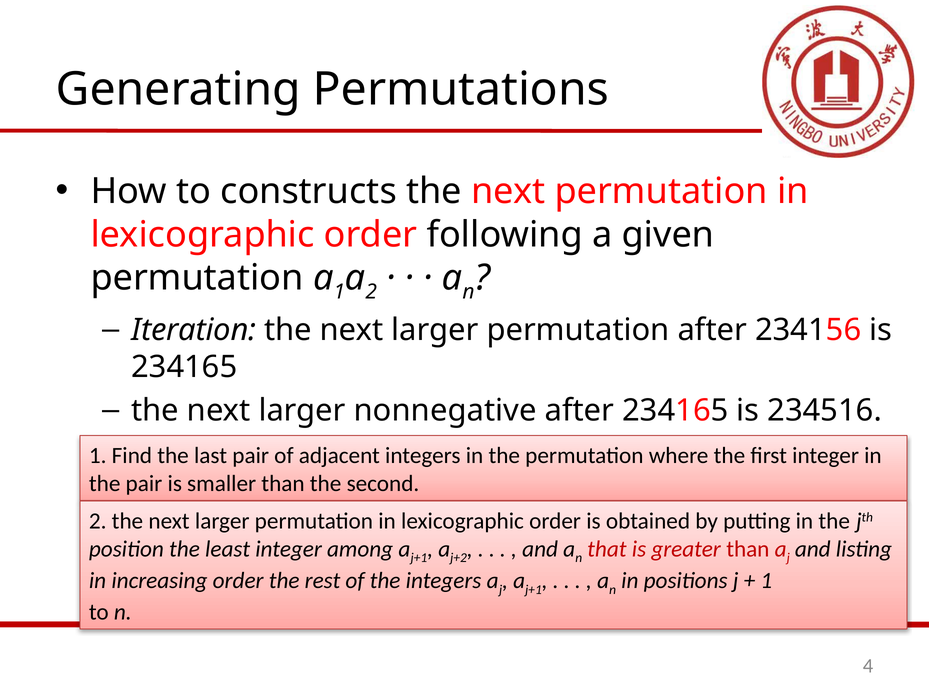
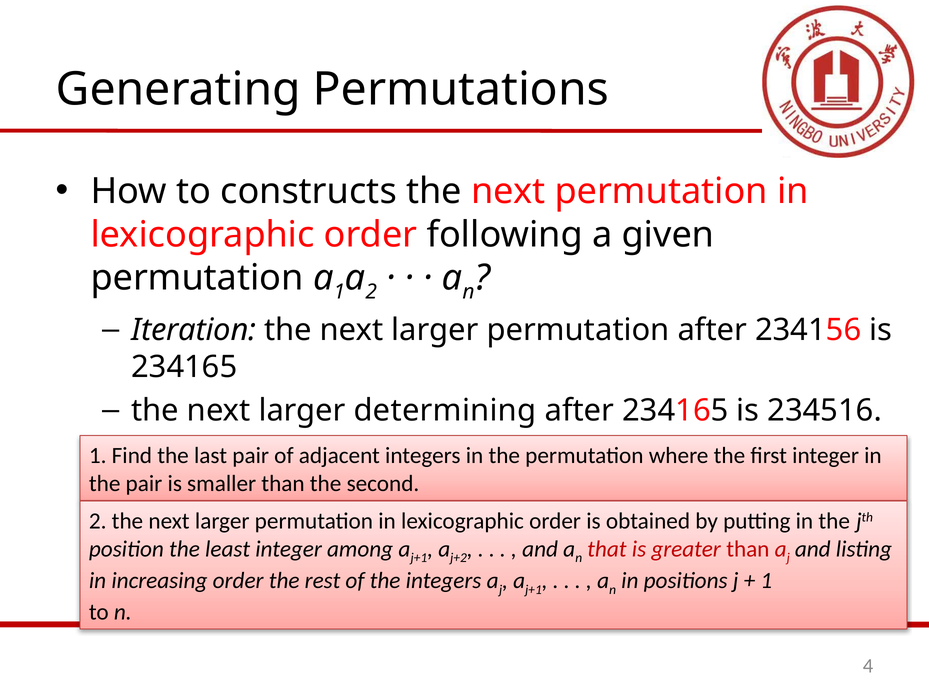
nonnegative: nonnegative -> determining
